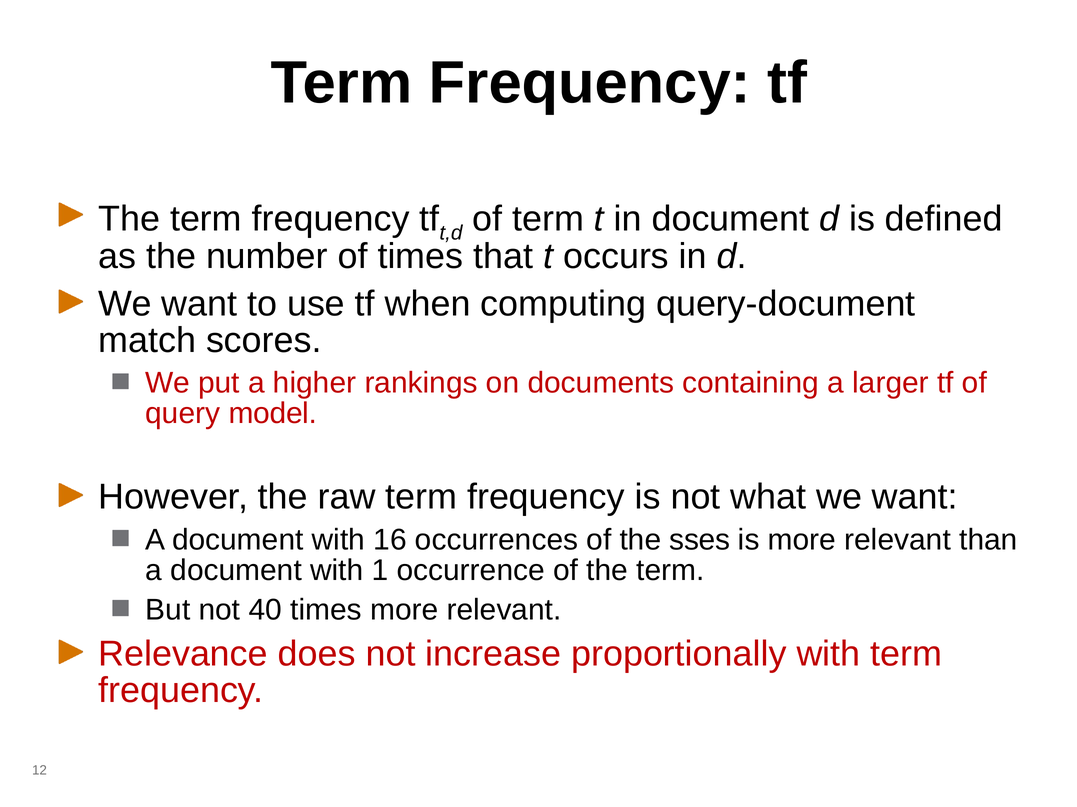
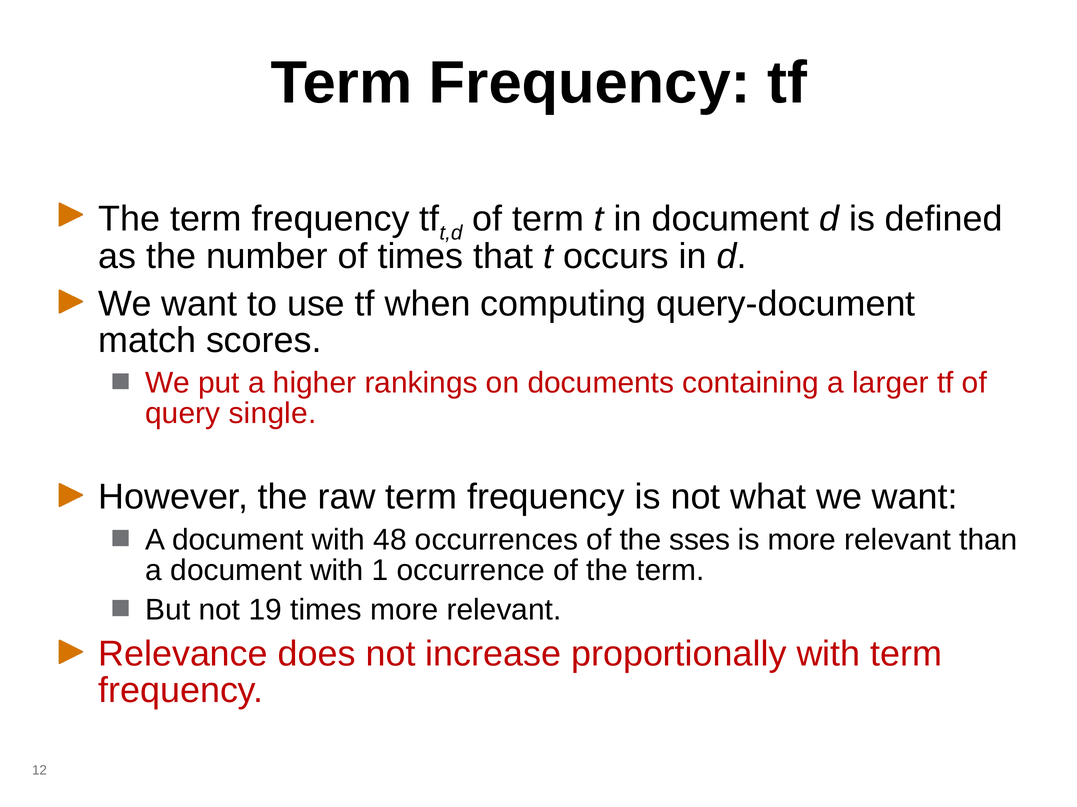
model: model -> single
16: 16 -> 48
40: 40 -> 19
